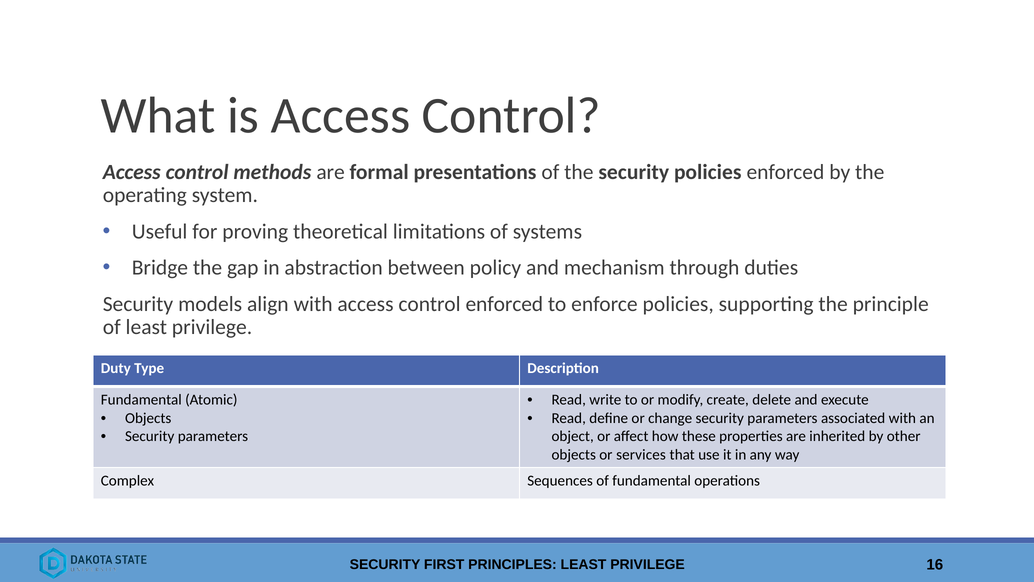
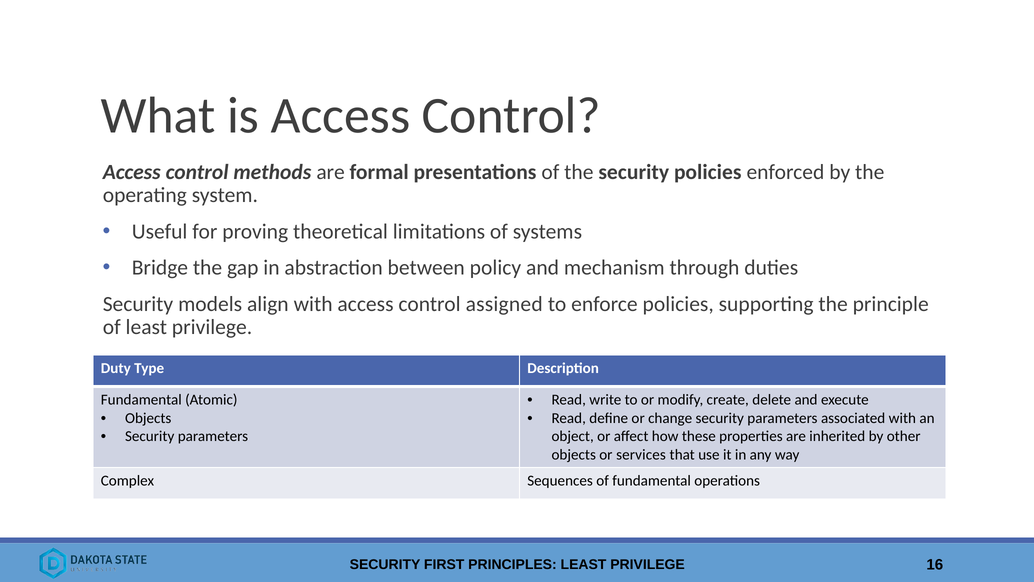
control enforced: enforced -> assigned
